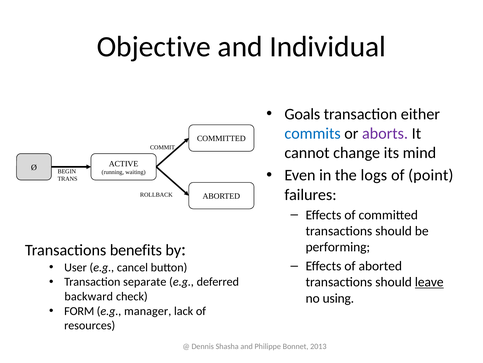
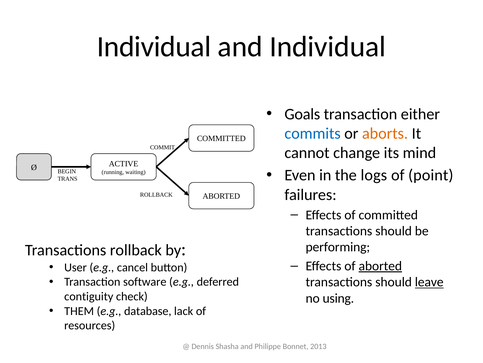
Objective at (154, 47): Objective -> Individual
aborts colour: purple -> orange
Transactions benefits: benefits -> rollback
aborted at (380, 265) underline: none -> present
separate: separate -> software
backward: backward -> contiguity
FORM: FORM -> THEM
manager: manager -> database
